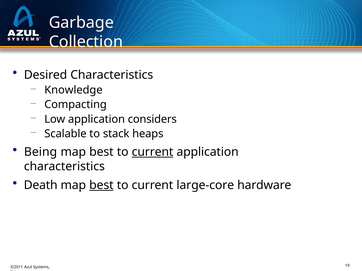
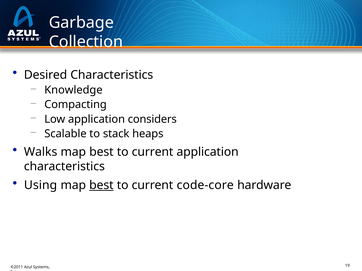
Being: Being -> Walks
current at (153, 152) underline: present -> none
Death: Death -> Using
large-core: large-core -> code-core
